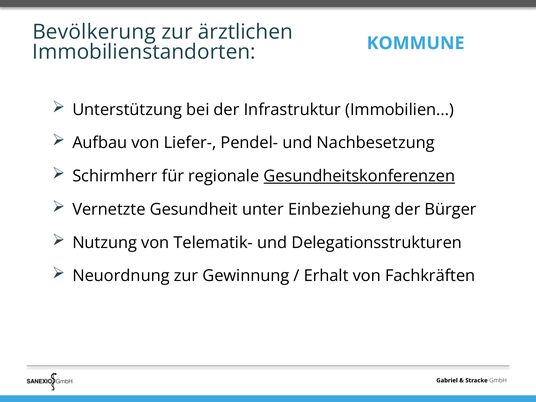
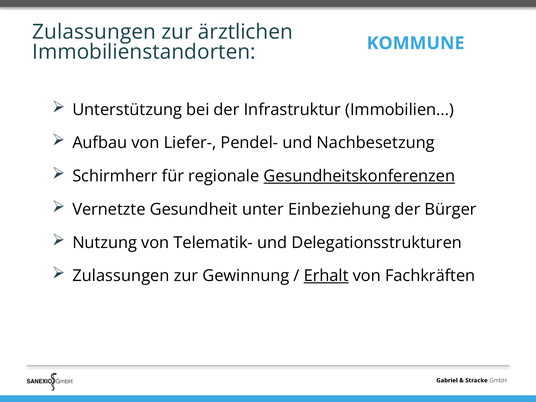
Bevölkerung at (94, 32): Bevölkerung -> Zulassungen
Neuordnung at (121, 276): Neuordnung -> Zulassungen
Erhalt underline: none -> present
